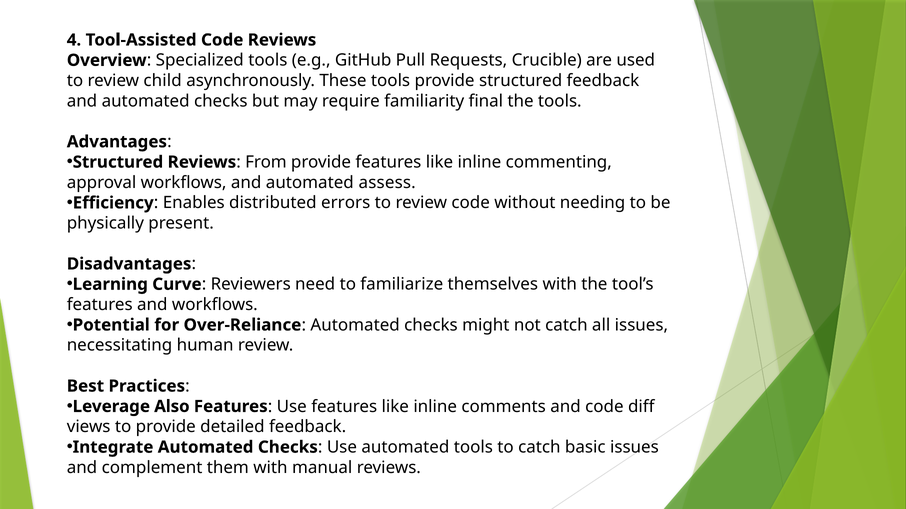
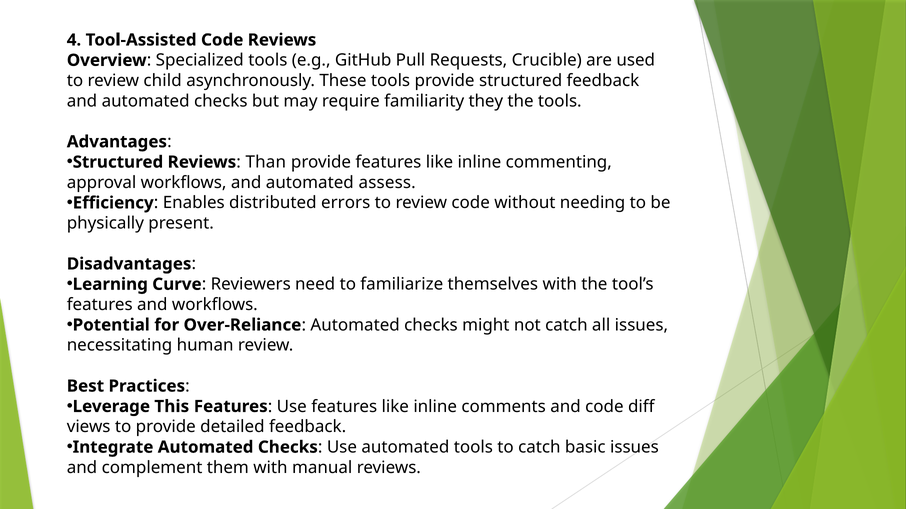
final: final -> they
From: From -> Than
Also: Also -> This
